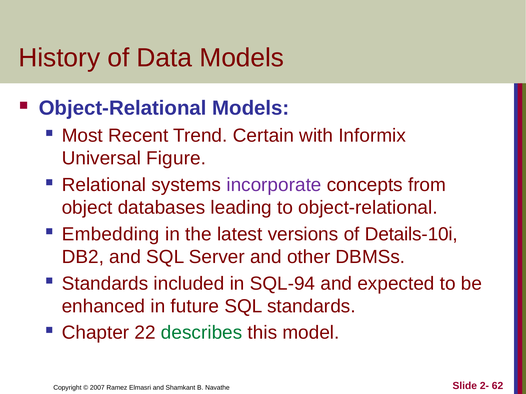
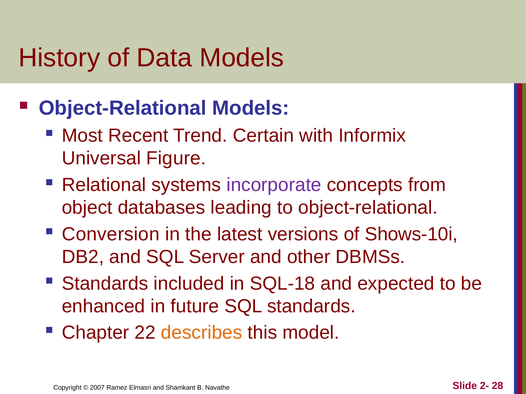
Embedding: Embedding -> Conversion
Details-10i: Details-10i -> Shows-10i
SQL-94: SQL-94 -> SQL-18
describes colour: green -> orange
62: 62 -> 28
